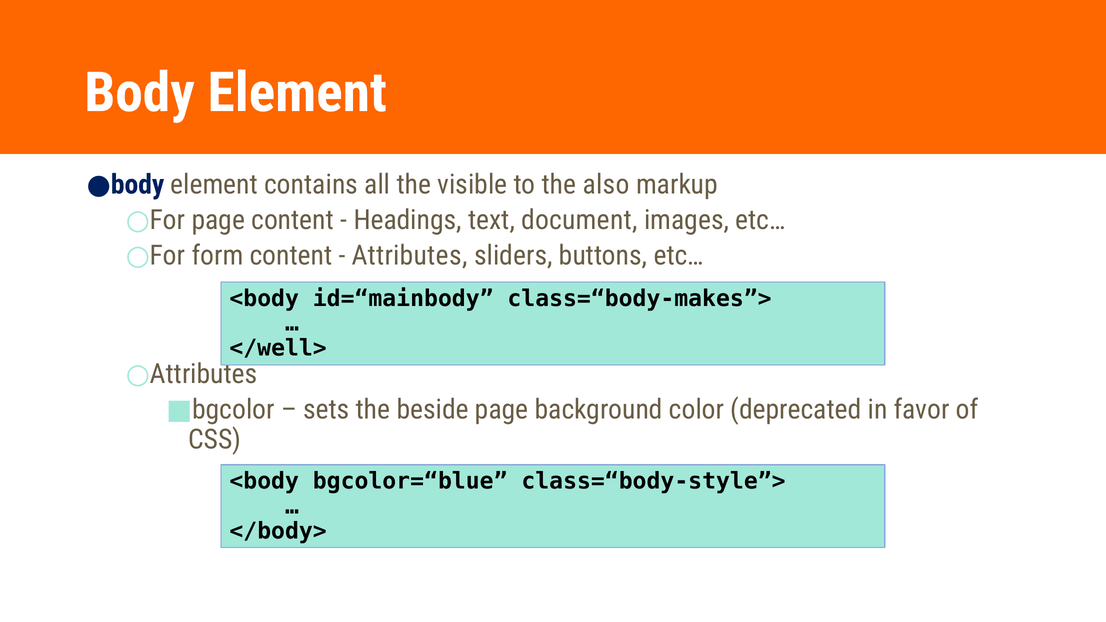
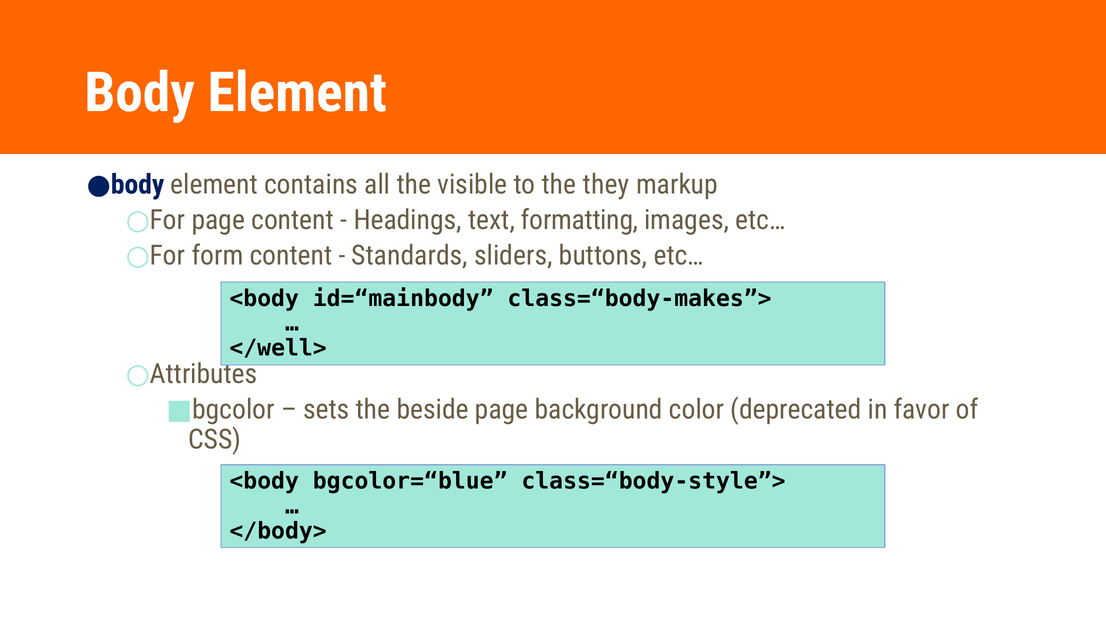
also: also -> they
document: document -> formatting
Attributes: Attributes -> Standards
